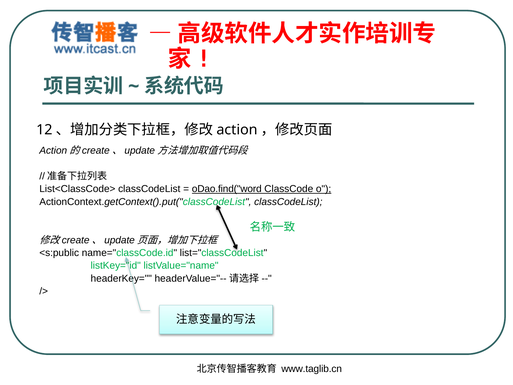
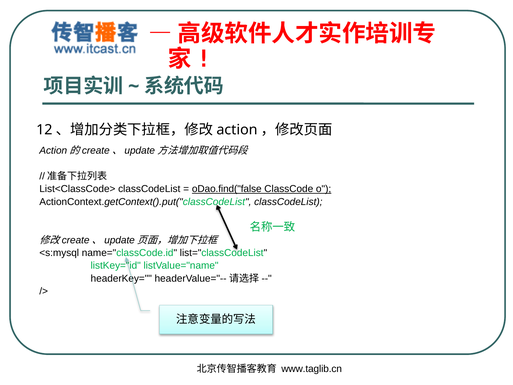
oDao.find("word: oDao.find("word -> oDao.find("false
<s:public: <s:public -> <s:mysql
